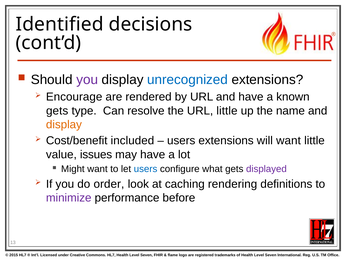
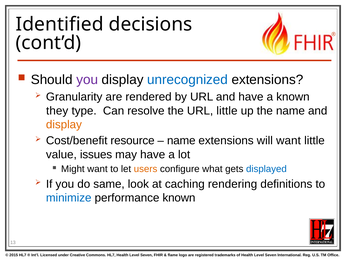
Encourage: Encourage -> Granularity
gets at (57, 111): gets -> they
included: included -> resource
users at (181, 141): users -> name
users at (146, 169) colour: blue -> orange
displayed colour: purple -> blue
order: order -> same
minimize colour: purple -> blue
performance before: before -> known
